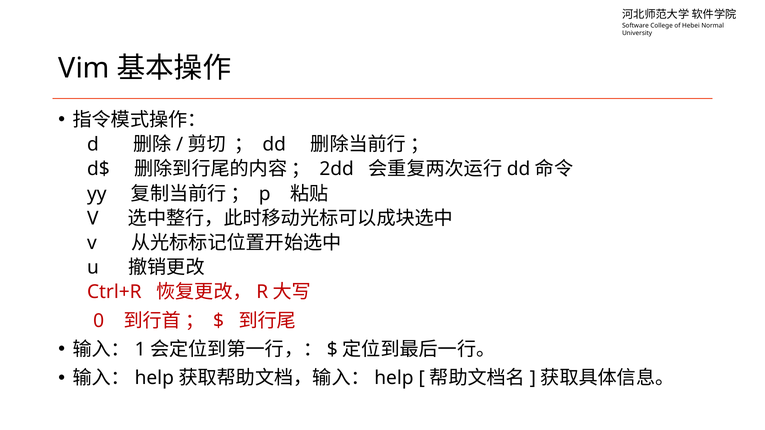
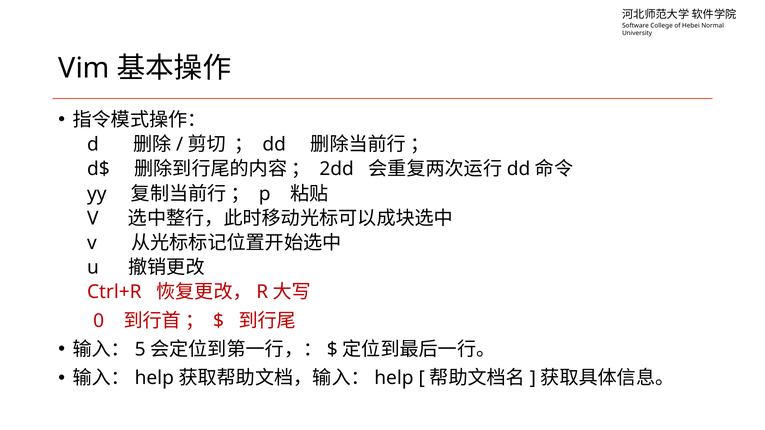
1: 1 -> 5
